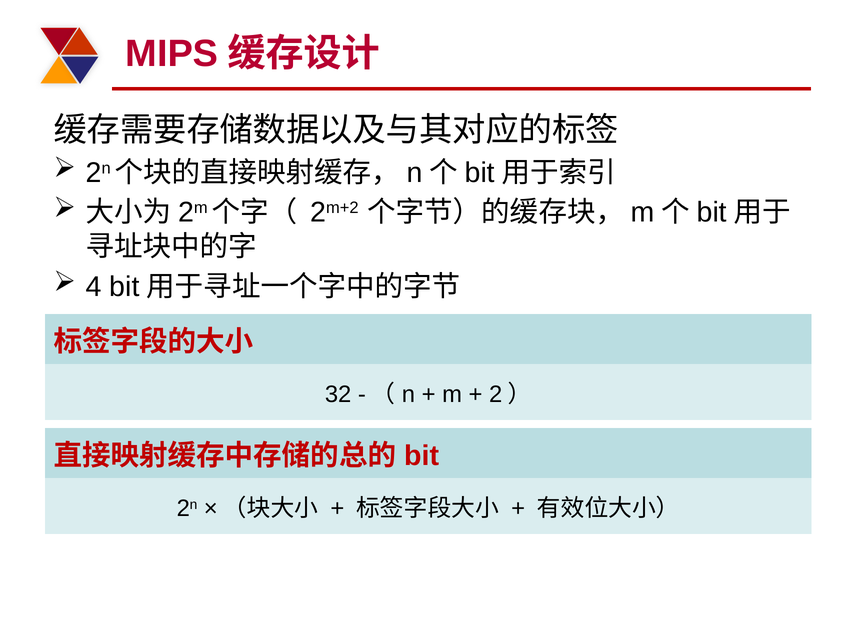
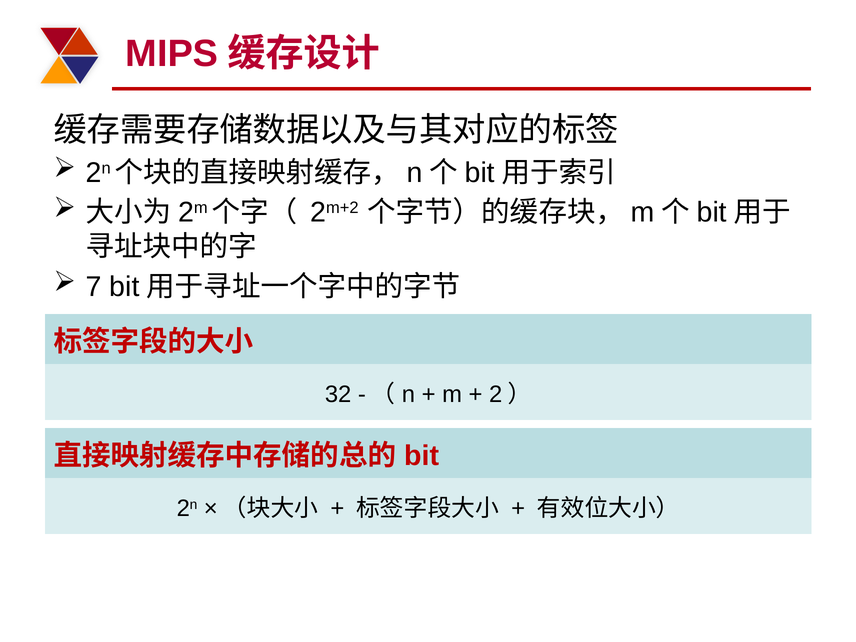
4: 4 -> 7
